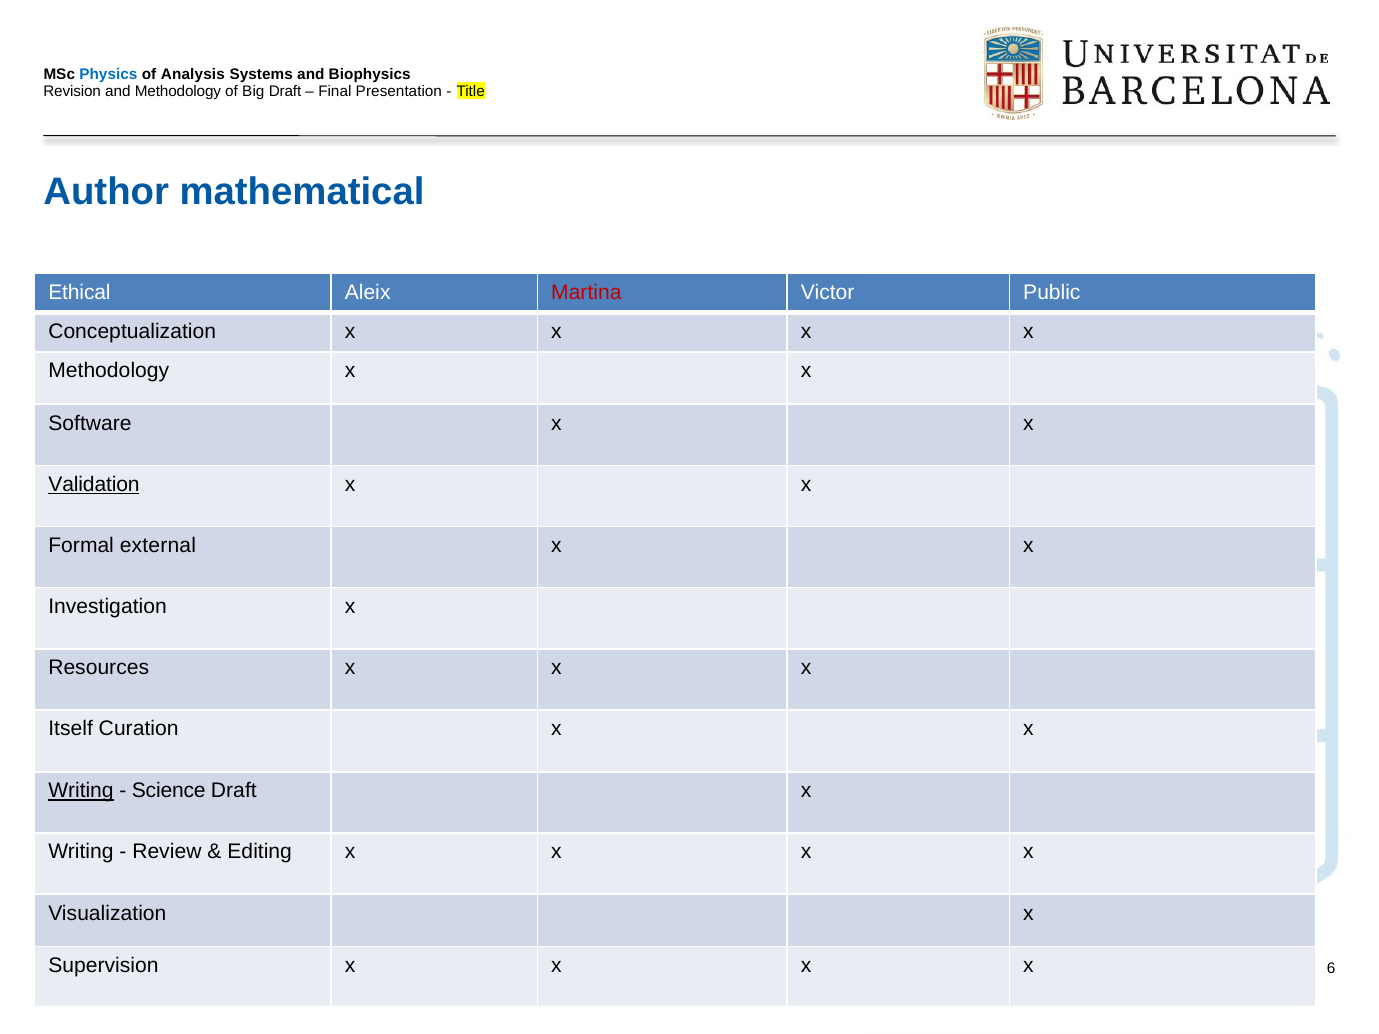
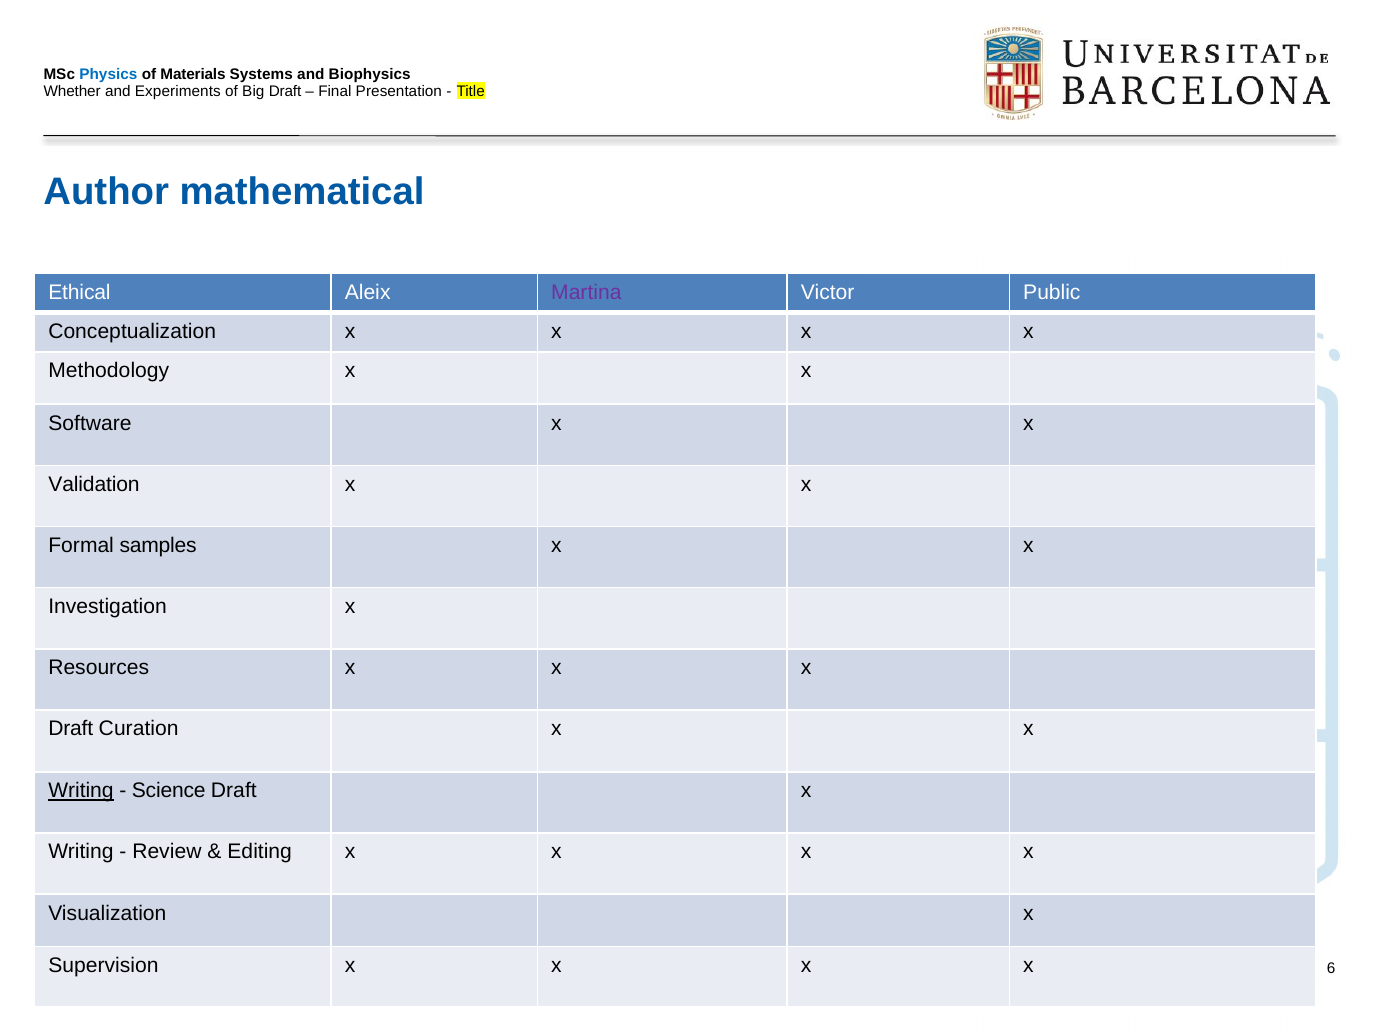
Analysis: Analysis -> Materials
Revision: Revision -> Whether
and Methodology: Methodology -> Experiments
Martina colour: red -> purple
Validation underline: present -> none
external: external -> samples
Itself at (71, 729): Itself -> Draft
